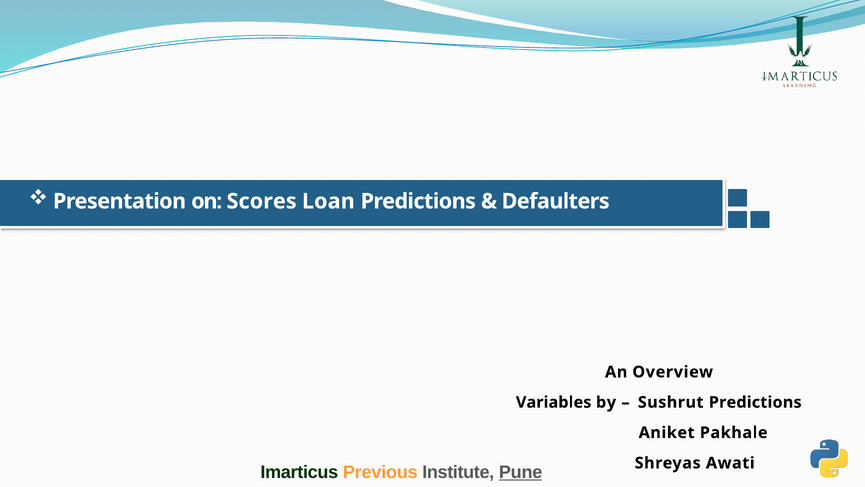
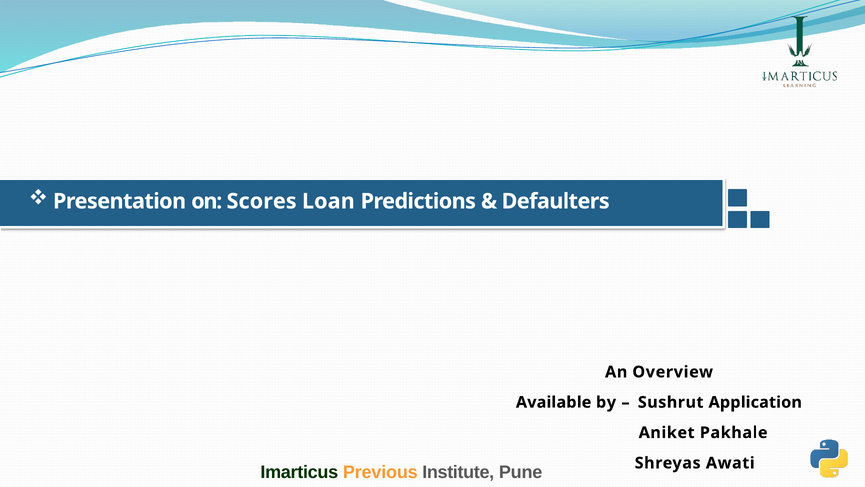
Variables: Variables -> Available
Sushrut Predictions: Predictions -> Application
Pune underline: present -> none
